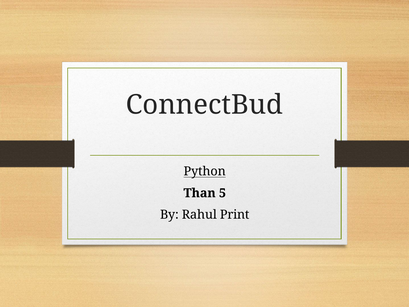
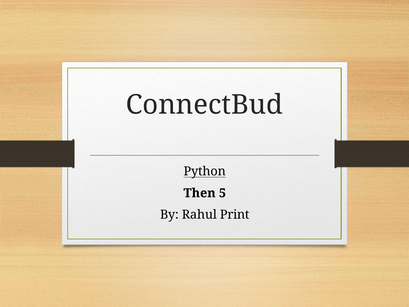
Than: Than -> Then
